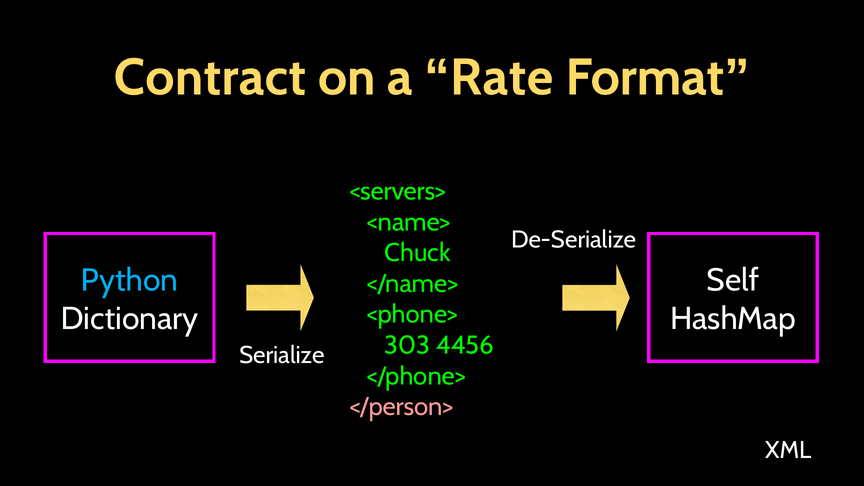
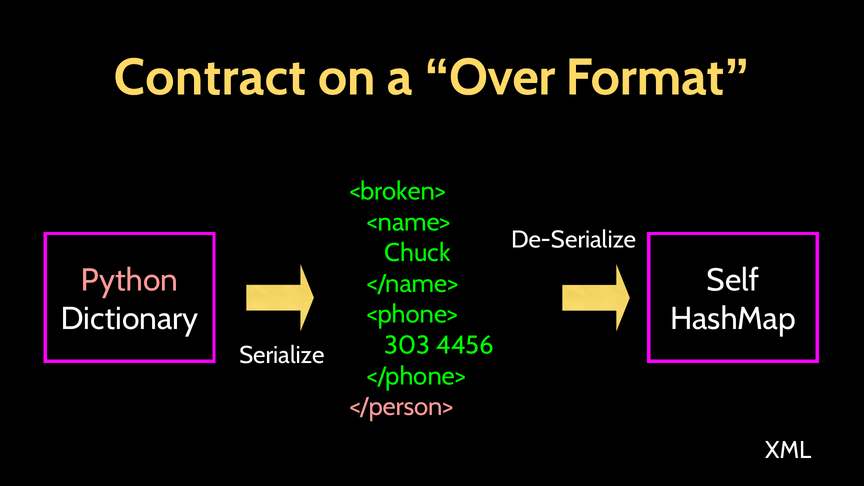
Rate: Rate -> Over
<servers>: <servers> -> <broken>
Python colour: light blue -> pink
